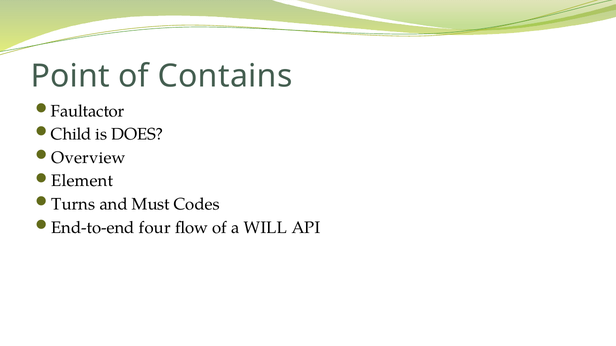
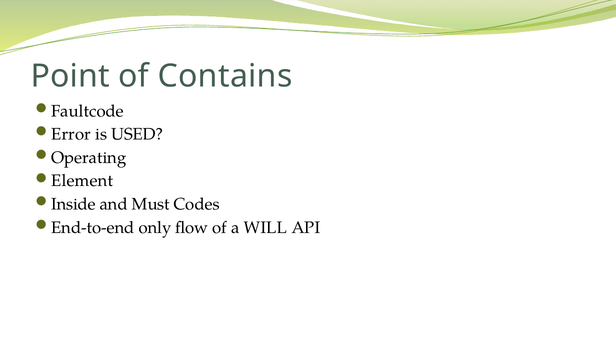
Faultactor: Faultactor -> Faultcode
Child: Child -> Error
DOES: DOES -> USED
Overview: Overview -> Operating
Turns: Turns -> Inside
four: four -> only
